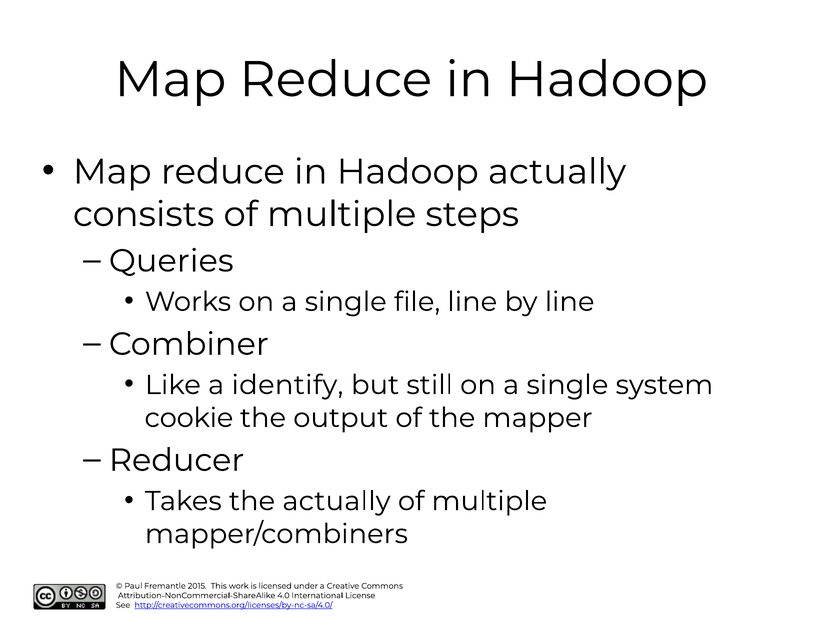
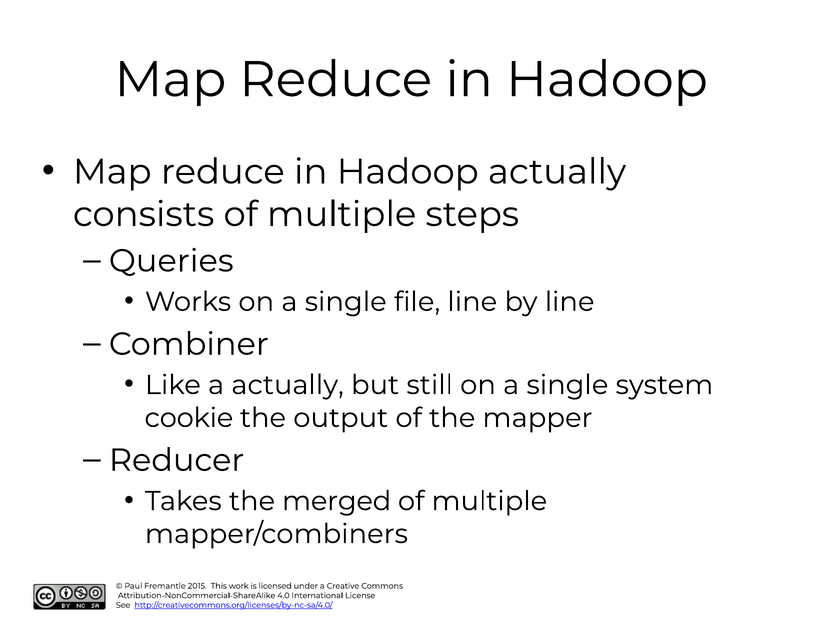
a identify: identify -> actually
the actually: actually -> merged
